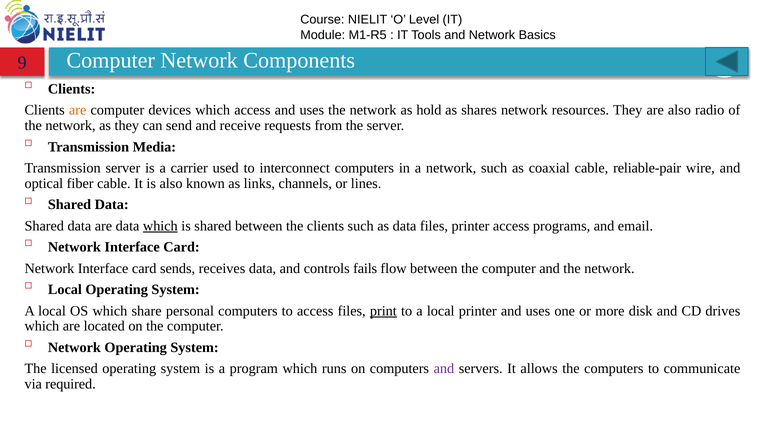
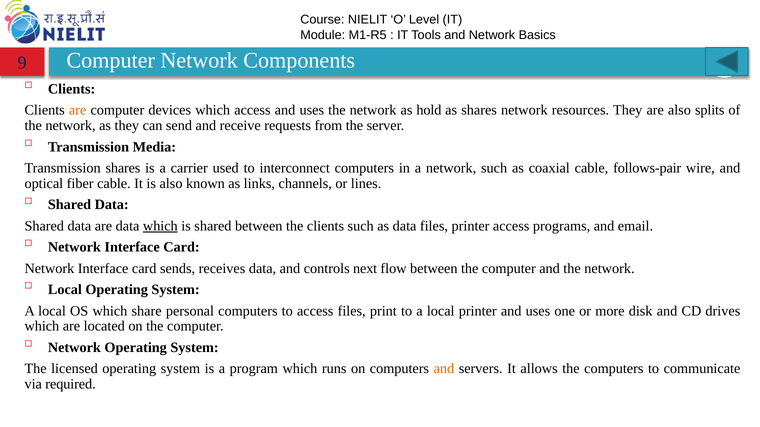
radio: radio -> splits
Transmission server: server -> shares
reliable-pair: reliable-pair -> follows-pair
fails: fails -> next
print underline: present -> none
and at (444, 369) colour: purple -> orange
